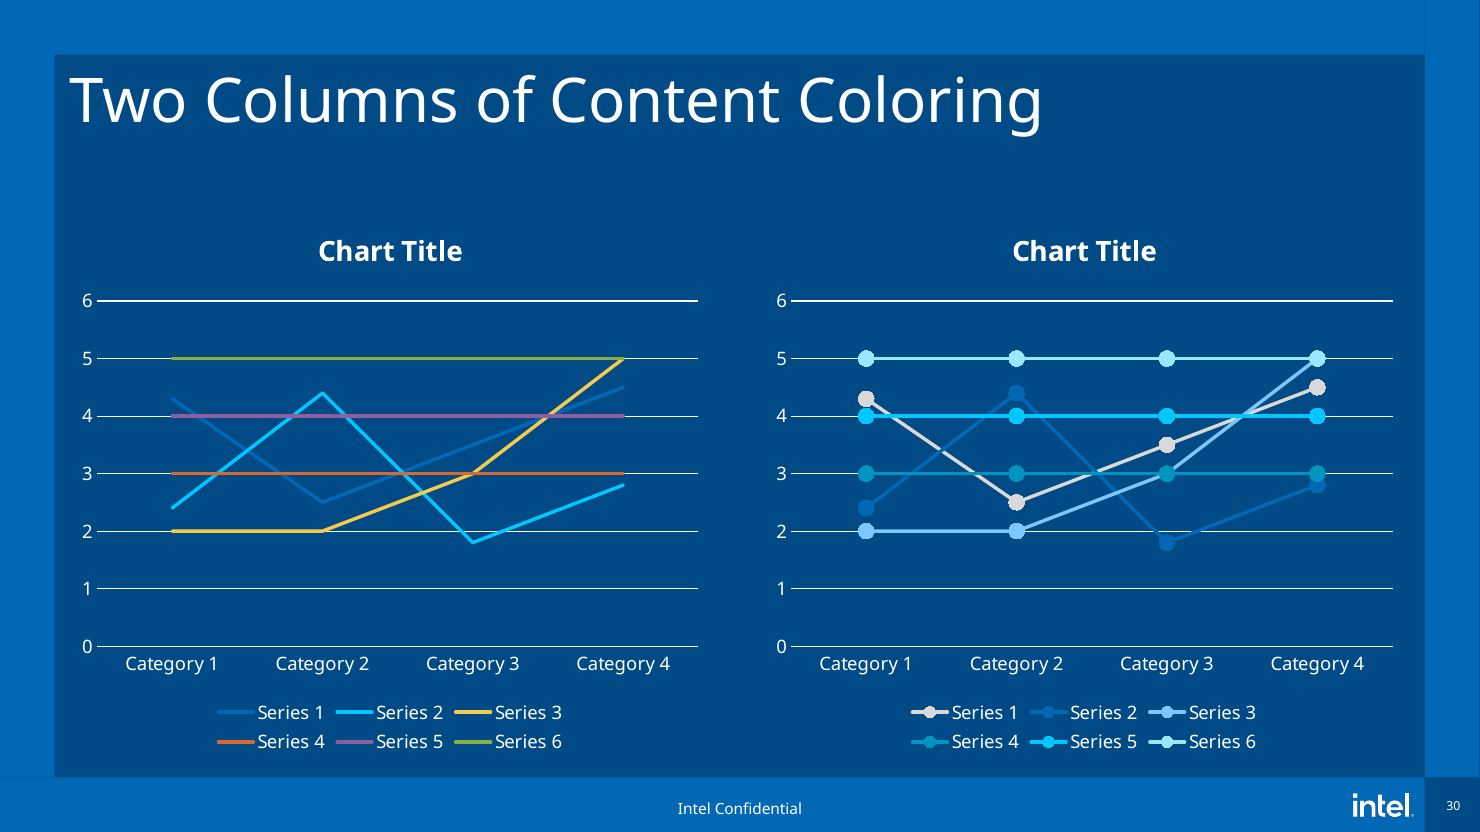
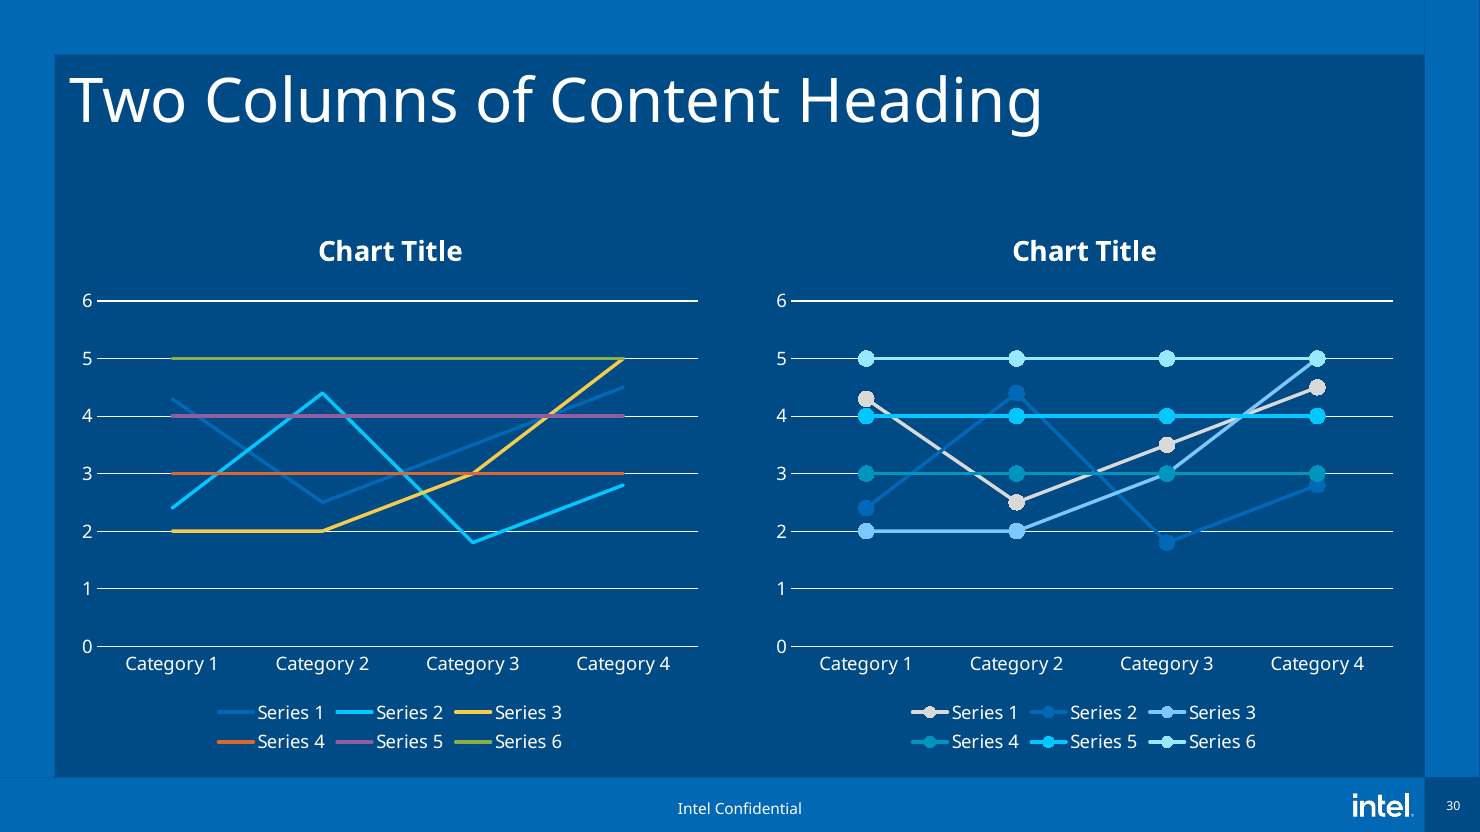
Coloring: Coloring -> Heading
